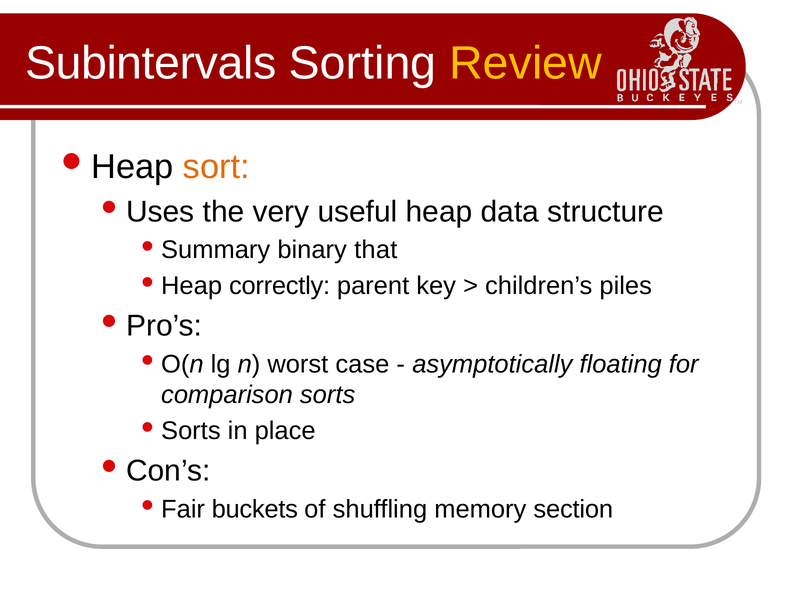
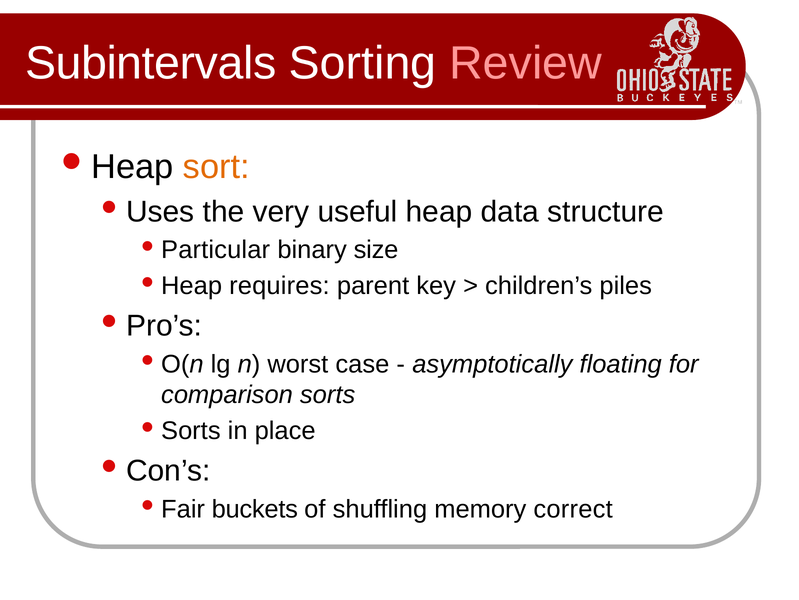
Review colour: yellow -> pink
Summary: Summary -> Particular
that: that -> size
correctly: correctly -> requires
section: section -> correct
